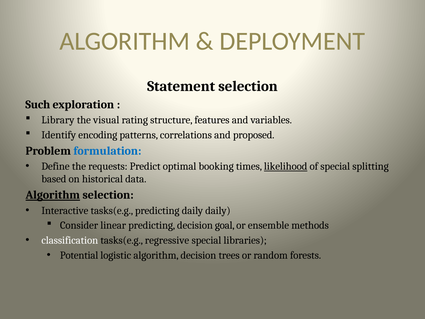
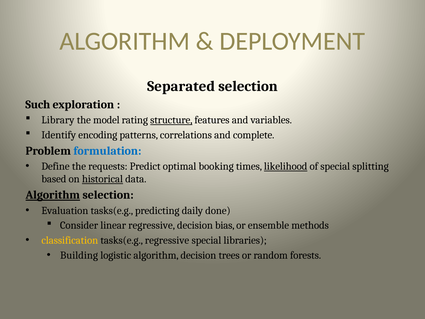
Statement: Statement -> Separated
visual: visual -> model
structure underline: none -> present
proposed: proposed -> complete
historical underline: none -> present
Interactive: Interactive -> Evaluation
daily daily: daily -> done
linear predicting: predicting -> regressive
goal: goal -> bias
classification colour: white -> yellow
Potential: Potential -> Building
